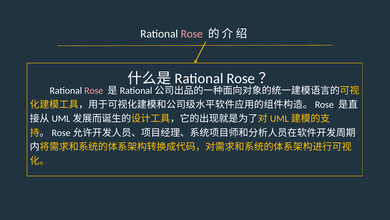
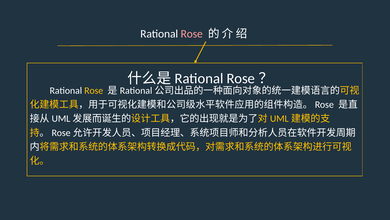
Rose at (94, 90) colour: pink -> yellow
